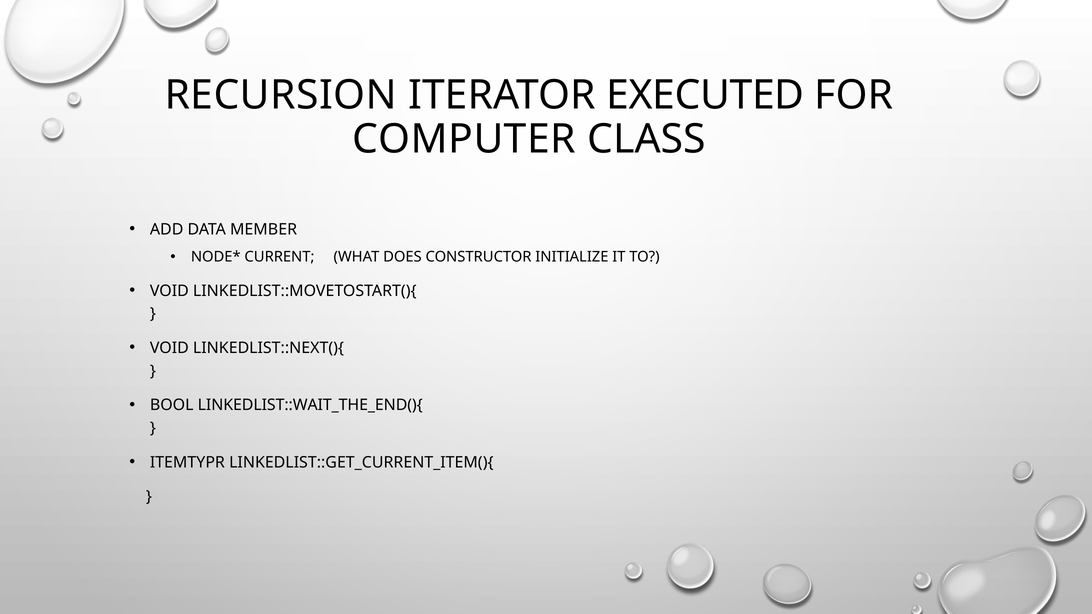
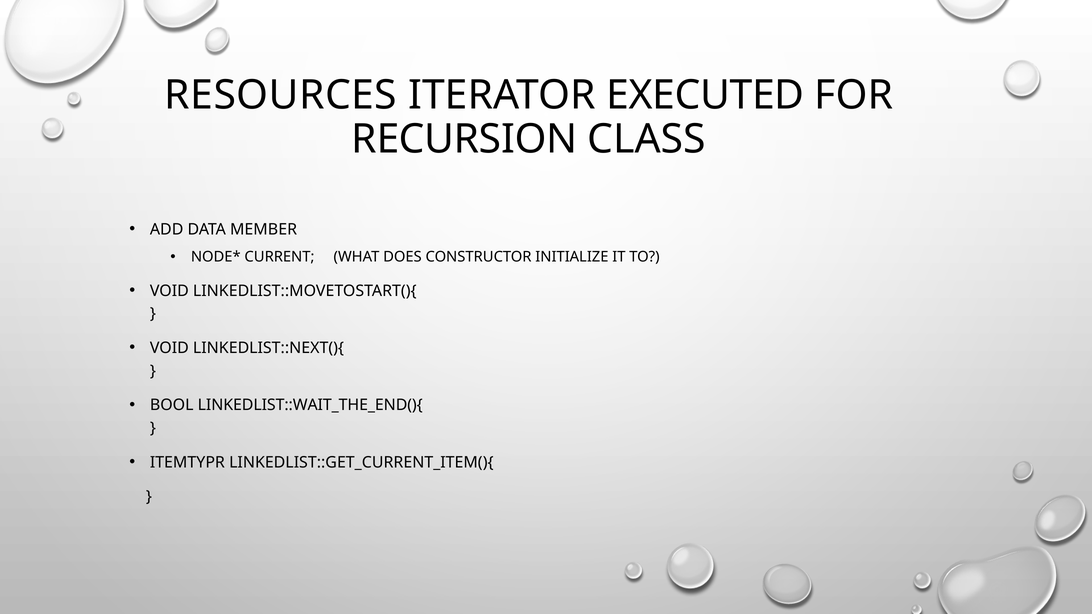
RECURSION: RECURSION -> RESOURCES
COMPUTER: COMPUTER -> RECURSION
